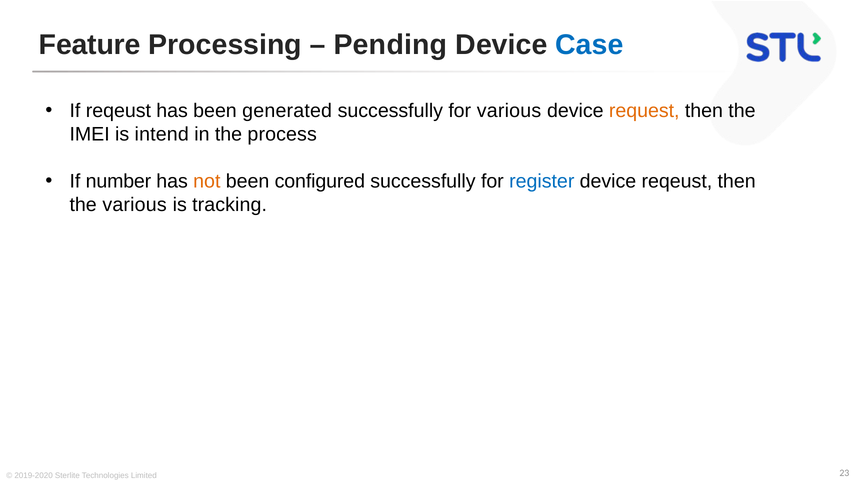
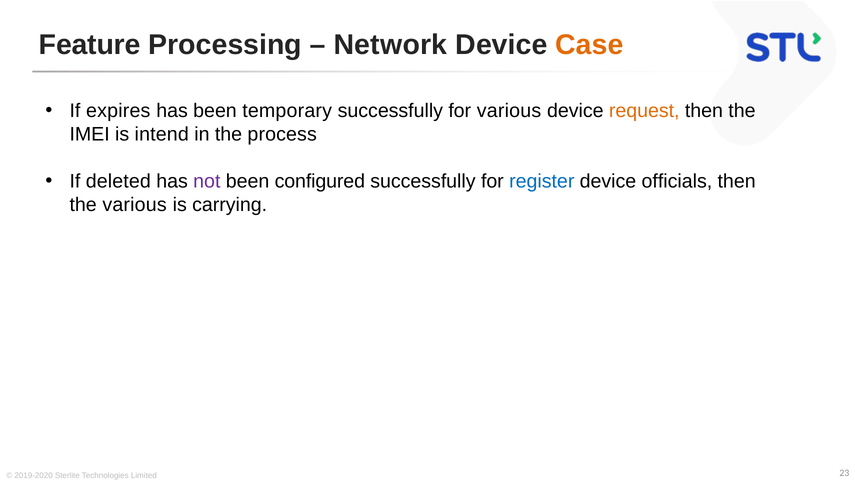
Pending: Pending -> Network
Case colour: blue -> orange
If reqeust: reqeust -> expires
generated: generated -> temporary
number: number -> deleted
not colour: orange -> purple
device reqeust: reqeust -> officials
tracking: tracking -> carrying
